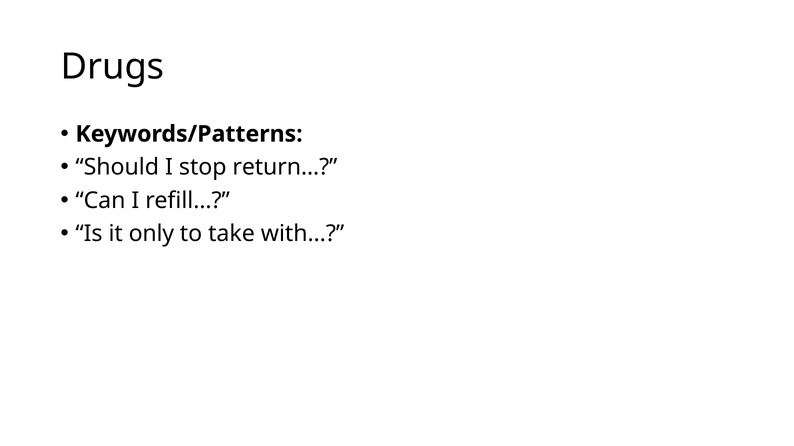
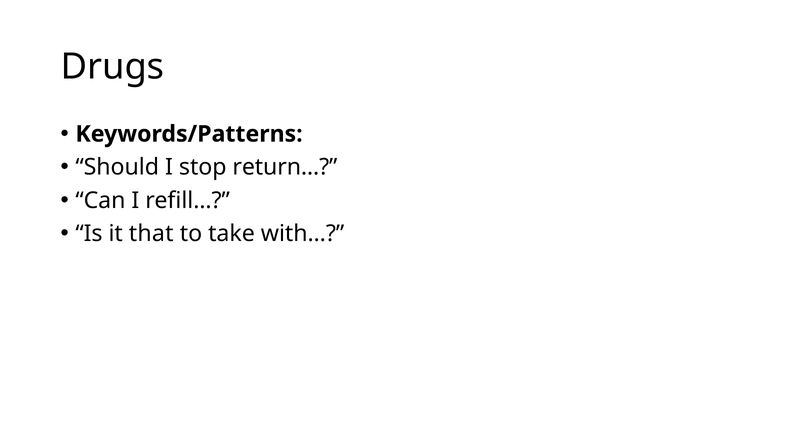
only: only -> that
